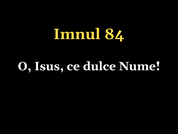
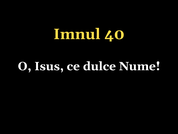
84: 84 -> 40
